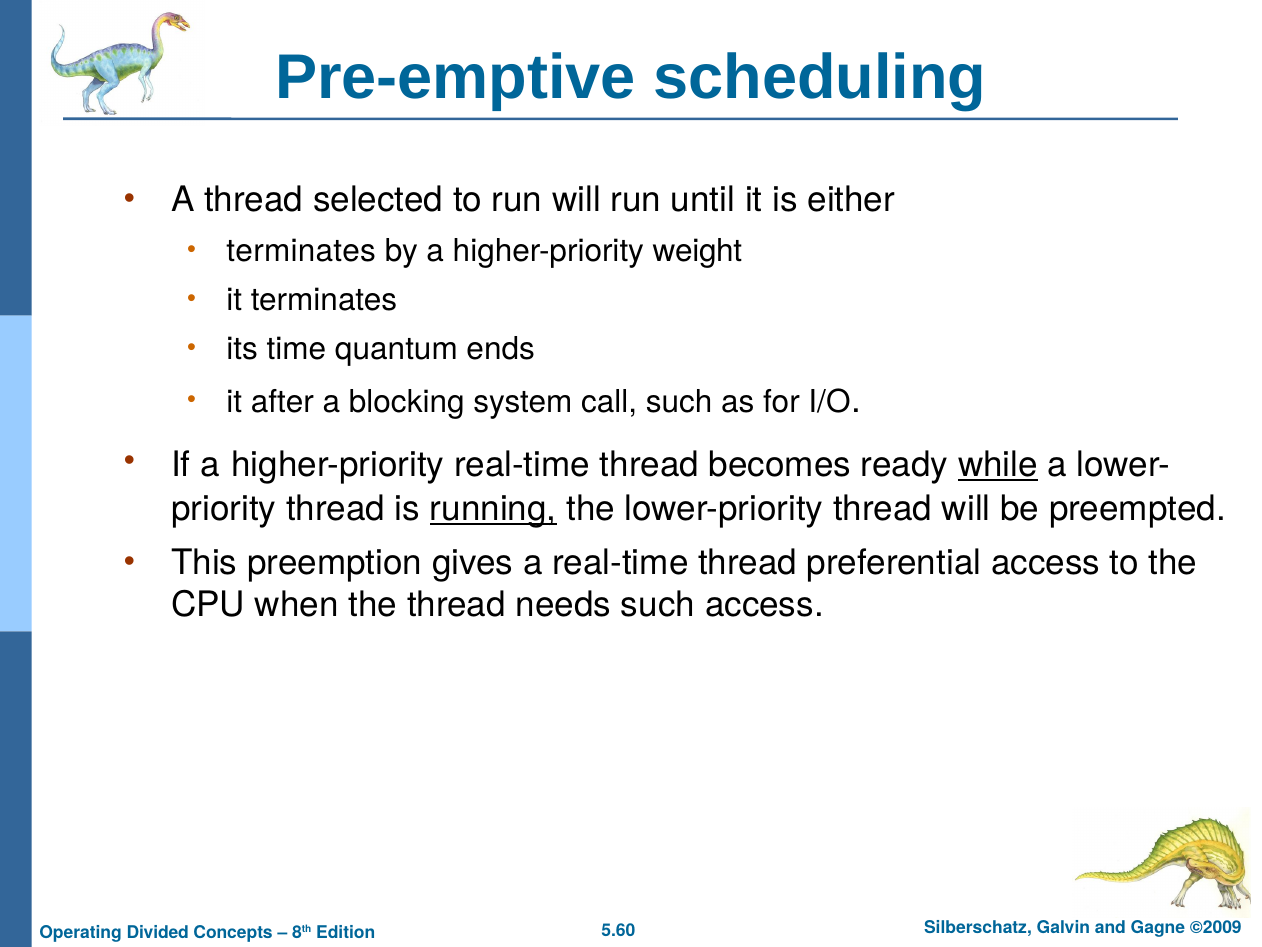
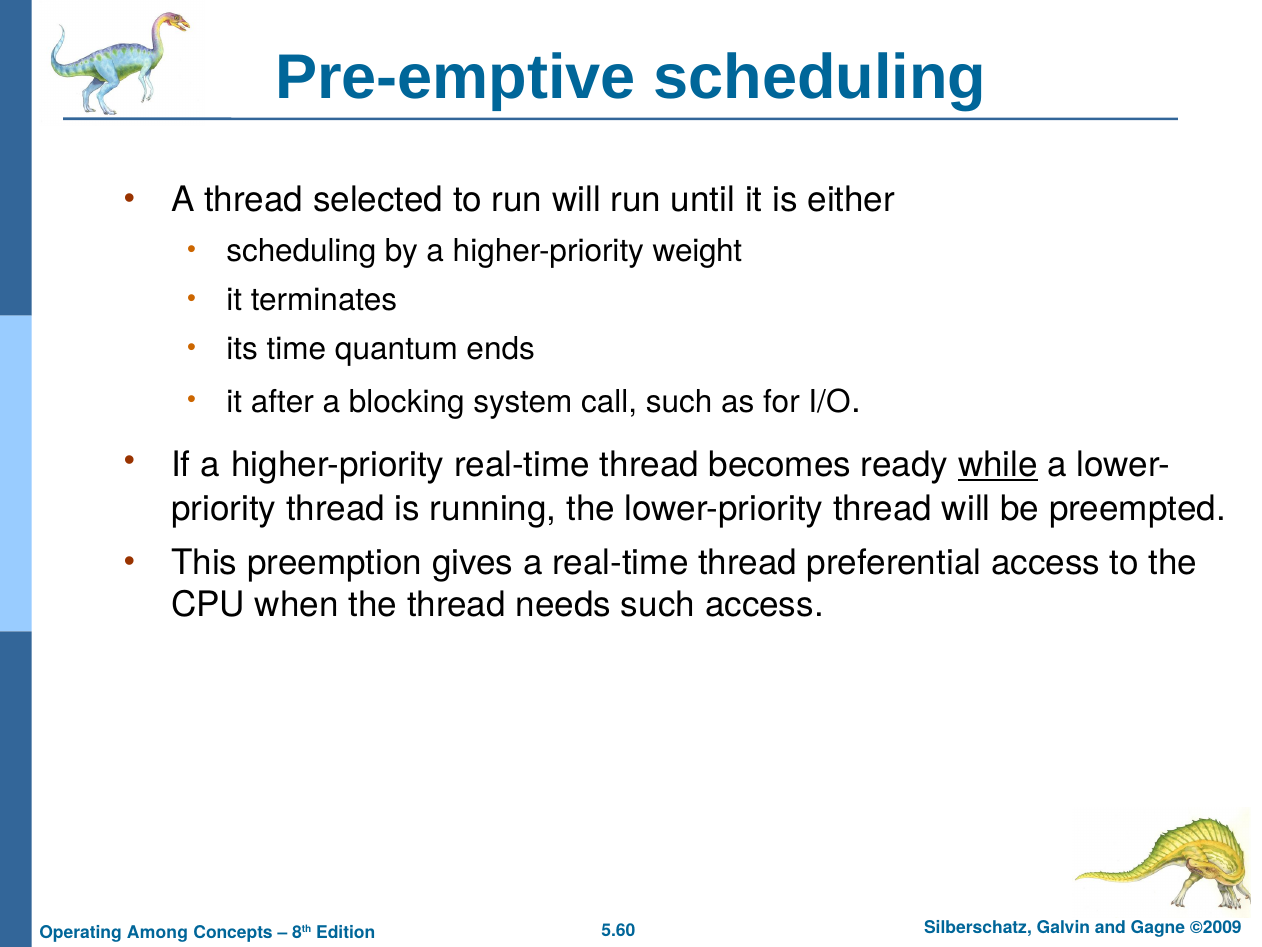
terminates at (301, 251): terminates -> scheduling
running underline: present -> none
Divided: Divided -> Among
